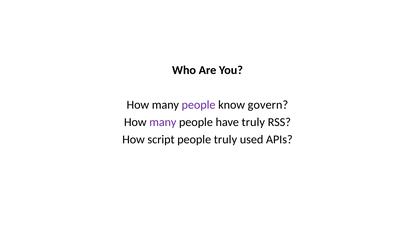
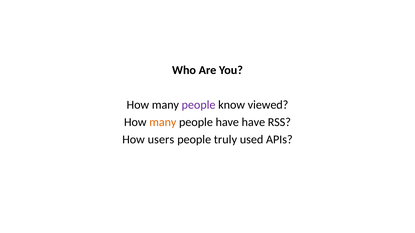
govern: govern -> viewed
many at (163, 122) colour: purple -> orange
have truly: truly -> have
script: script -> users
